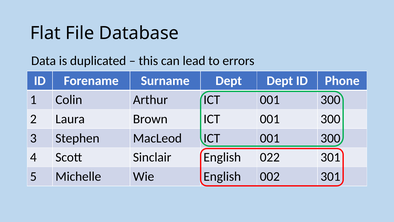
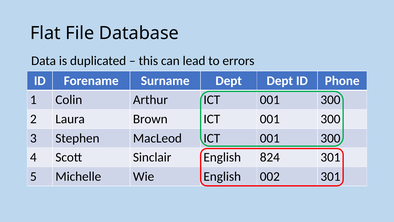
022: 022 -> 824
